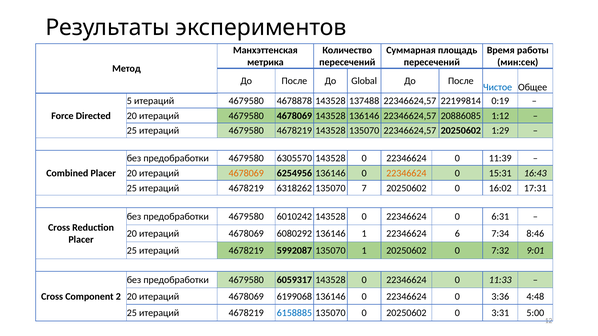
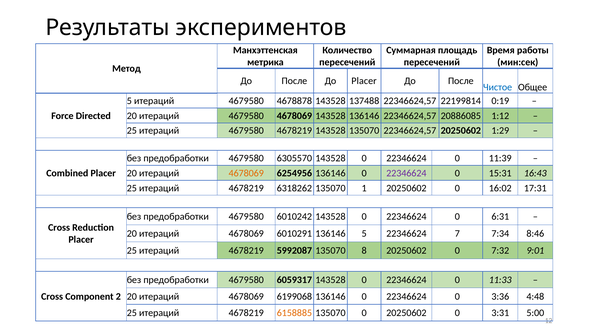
До Global: Global -> Placer
22346624 at (406, 173) colour: orange -> purple
7: 7 -> 1
6080292: 6080292 -> 6010291
136146 1: 1 -> 5
6: 6 -> 7
135070 1: 1 -> 8
6158885 colour: blue -> orange
